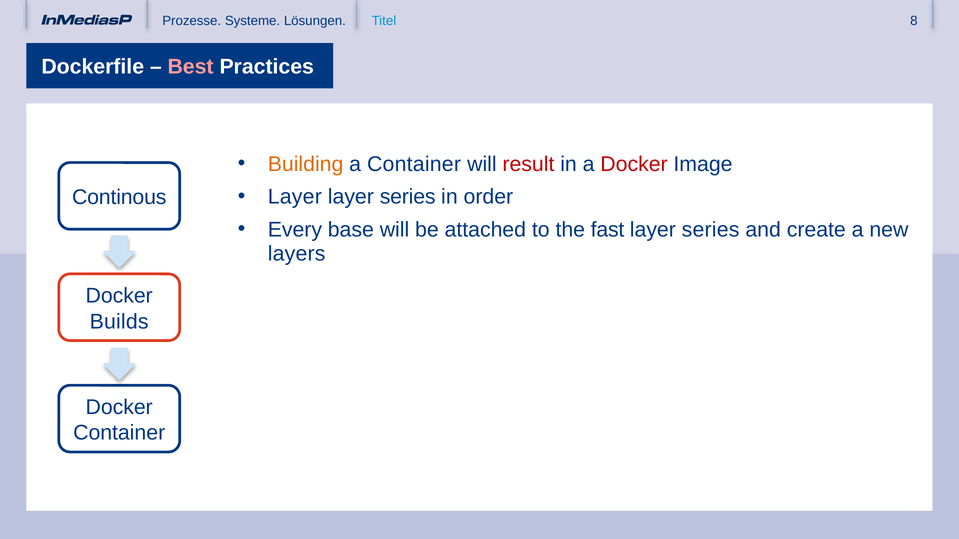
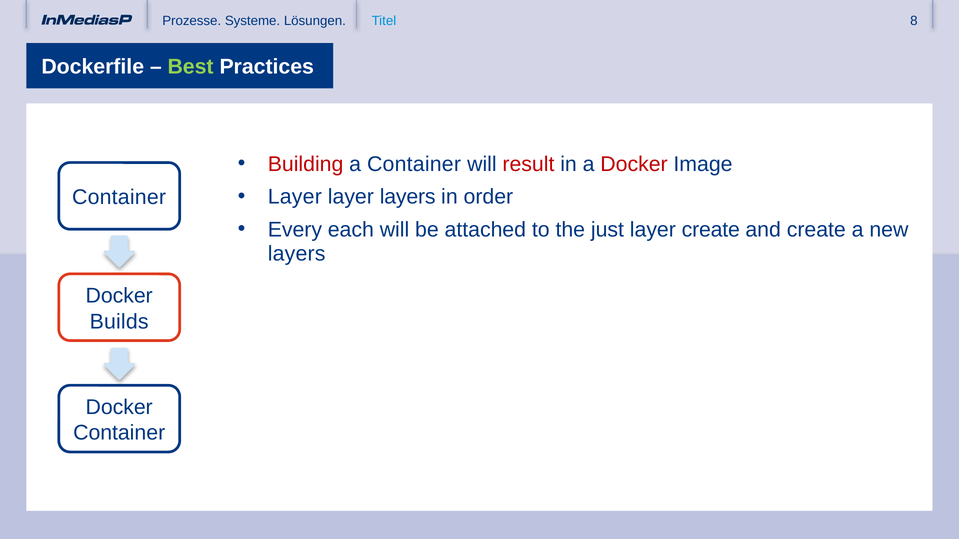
Best colour: pink -> light green
Building colour: orange -> red
series at (408, 197): series -> layers
Continous at (119, 197): Continous -> Container
base: base -> each
fast: fast -> just
series at (711, 230): series -> create
